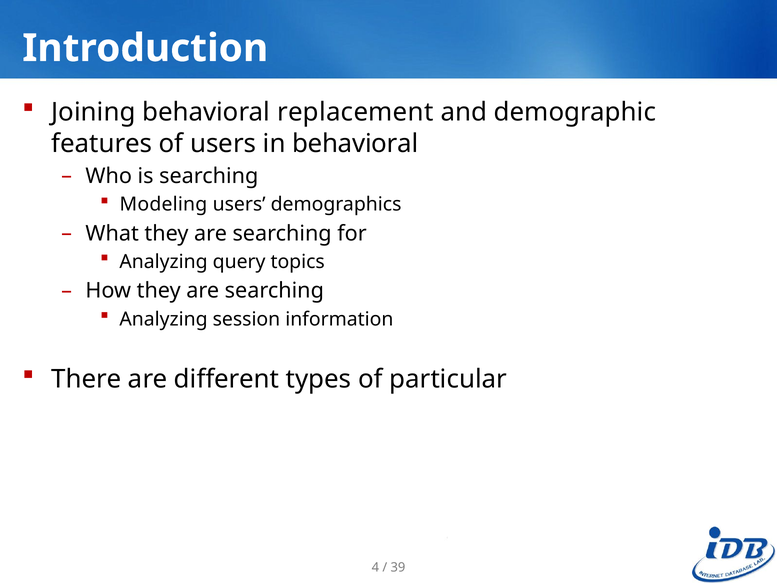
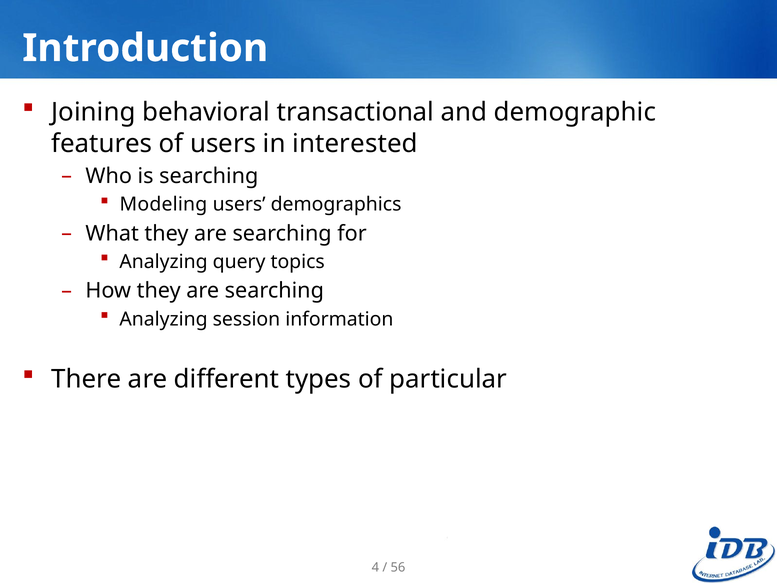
replacement: replacement -> transactional
in behavioral: behavioral -> interested
39: 39 -> 56
